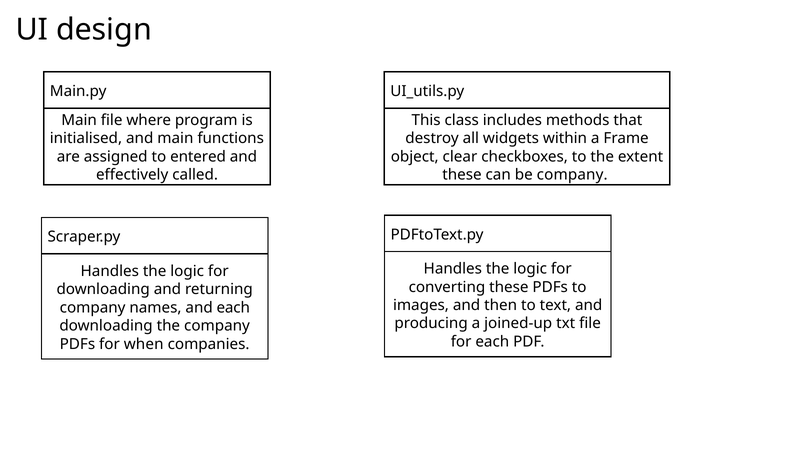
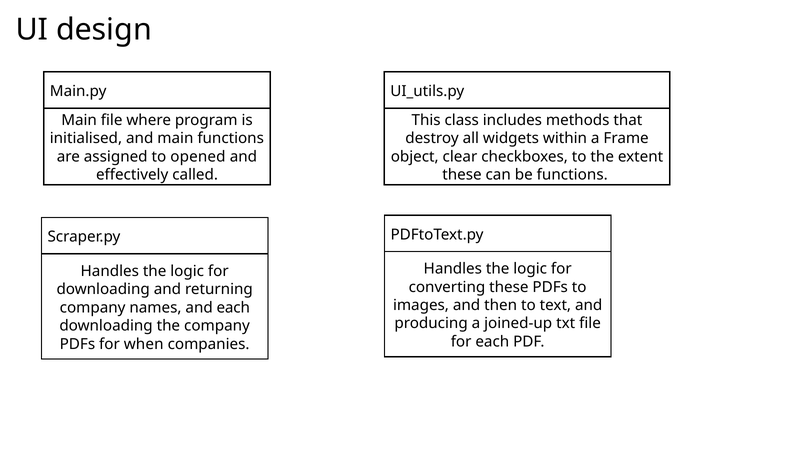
entered: entered -> opened
be company: company -> functions
